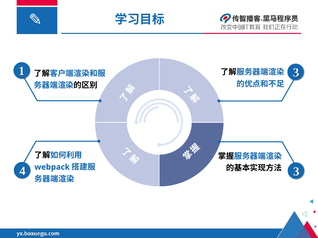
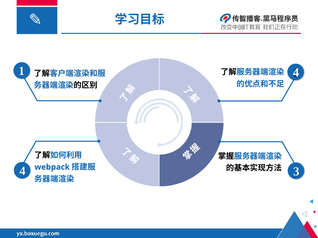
1 3: 3 -> 4
